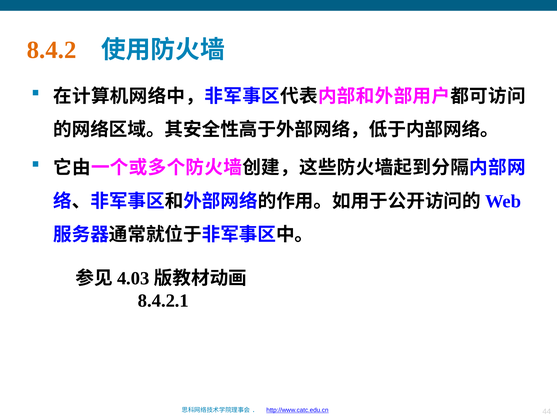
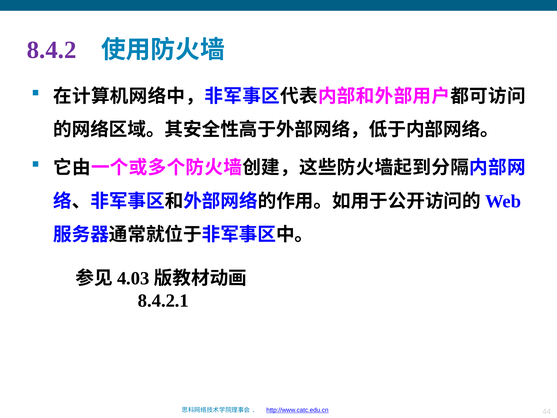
8.4.2 colour: orange -> purple
